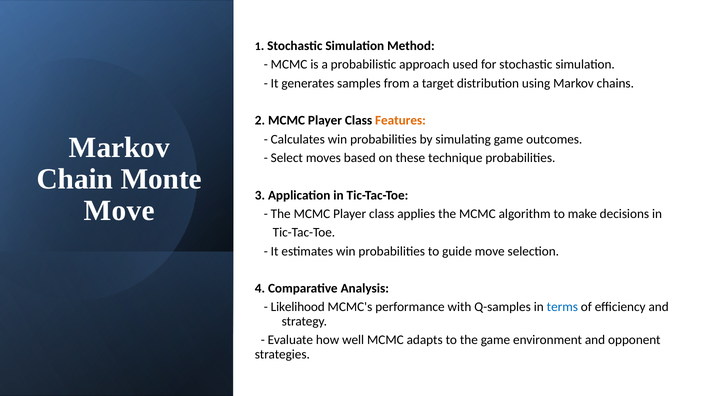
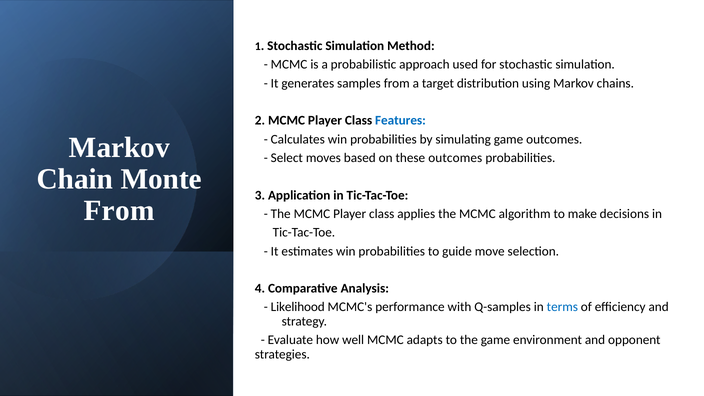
Features colour: orange -> blue
these technique: technique -> outcomes
Move at (119, 211): Move -> From
